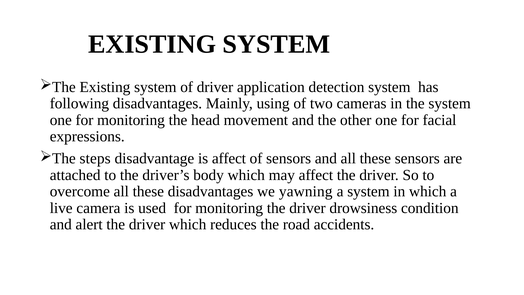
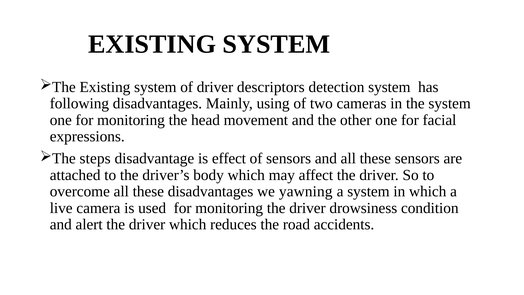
application: application -> descriptors
is affect: affect -> effect
